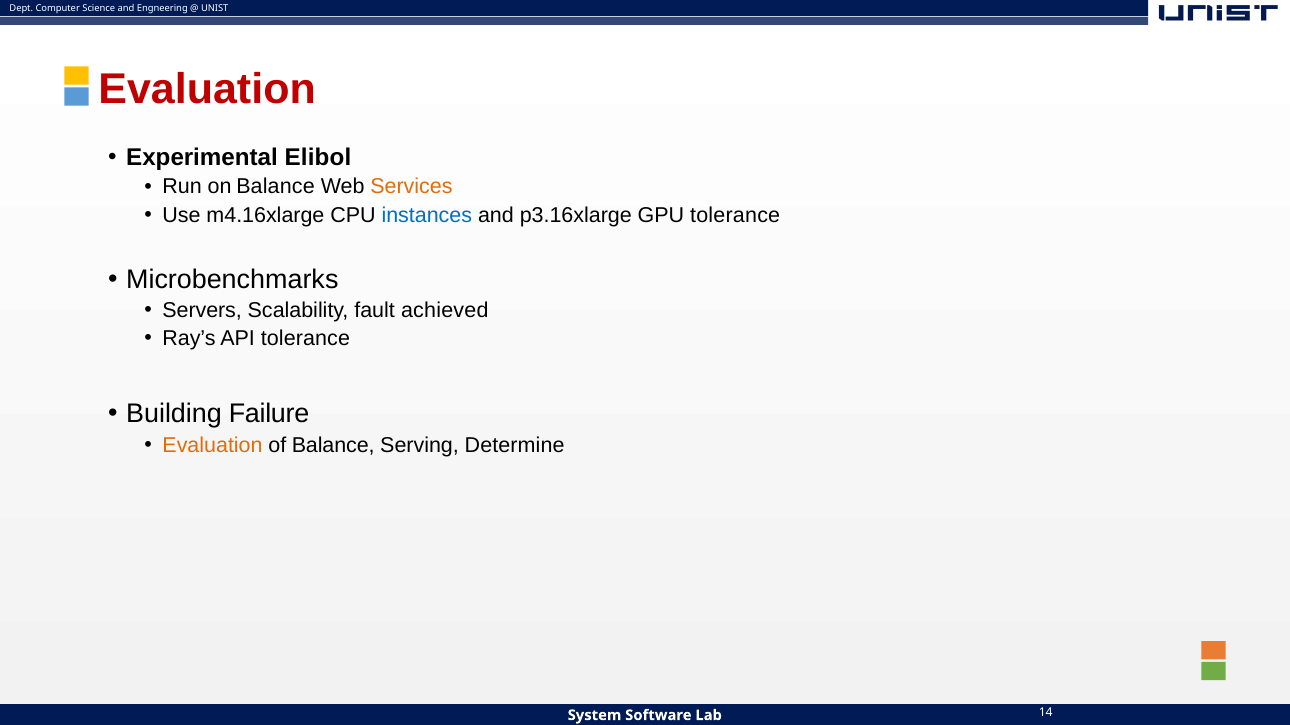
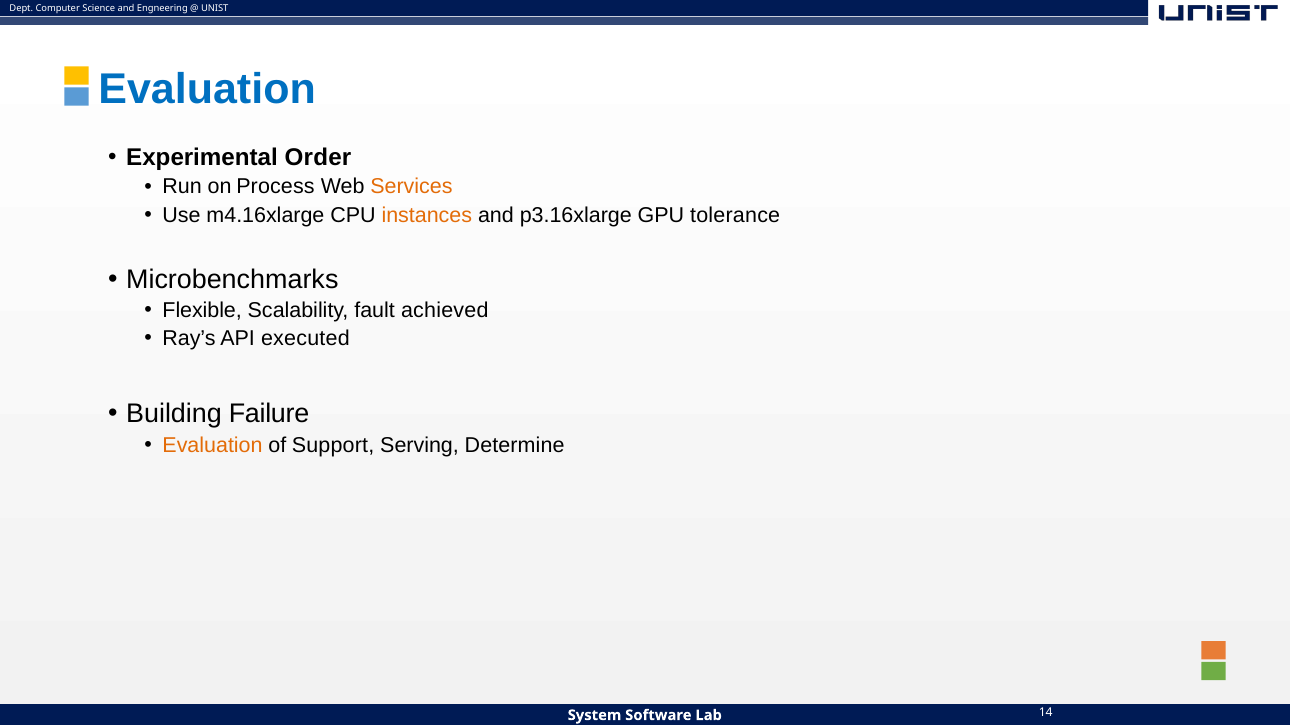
Evaluation at (207, 90) colour: red -> blue
Elibol: Elibol -> Order
on Balance: Balance -> Process
instances colour: blue -> orange
Servers: Servers -> Flexible
API tolerance: tolerance -> executed
of Balance: Balance -> Support
